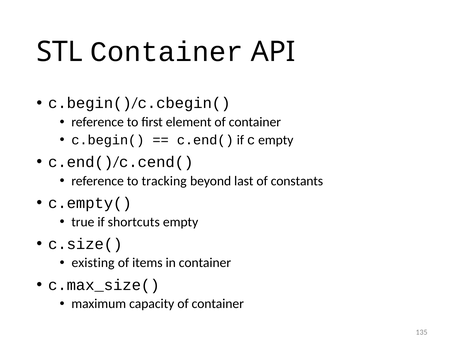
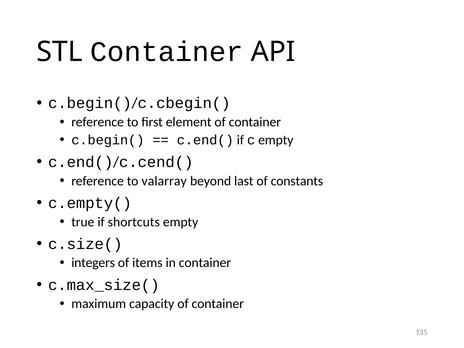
tracking: tracking -> valarray
existing: existing -> integers
